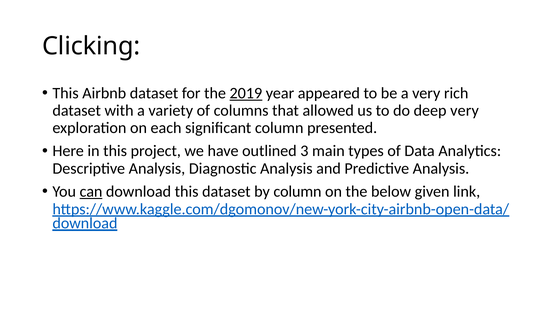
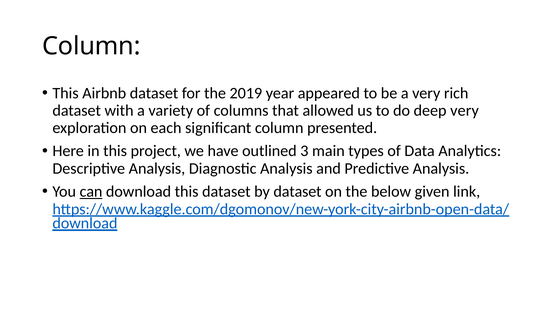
Clicking at (91, 46): Clicking -> Column
2019 underline: present -> none
by column: column -> dataset
